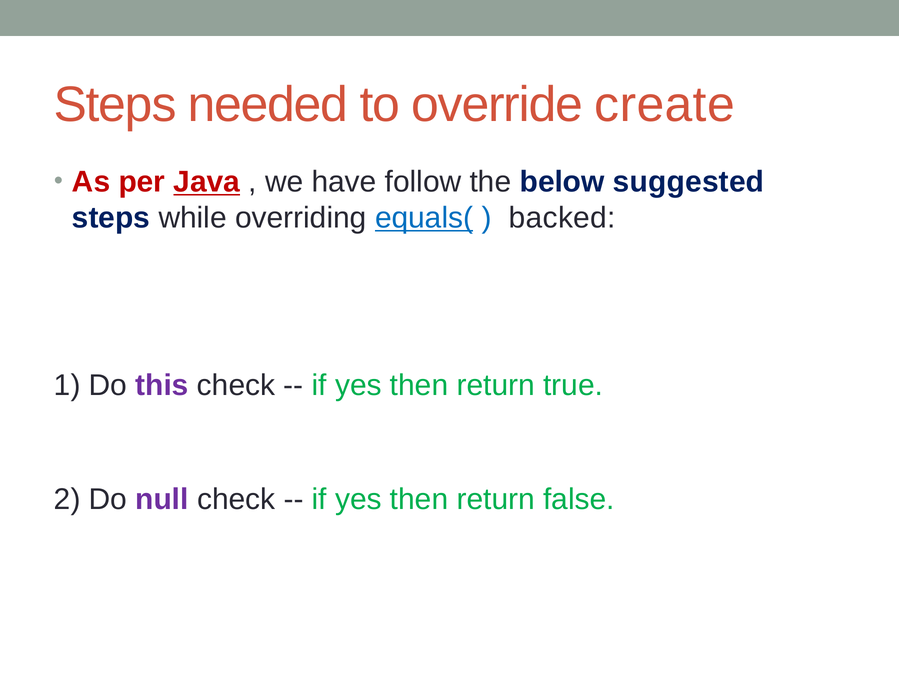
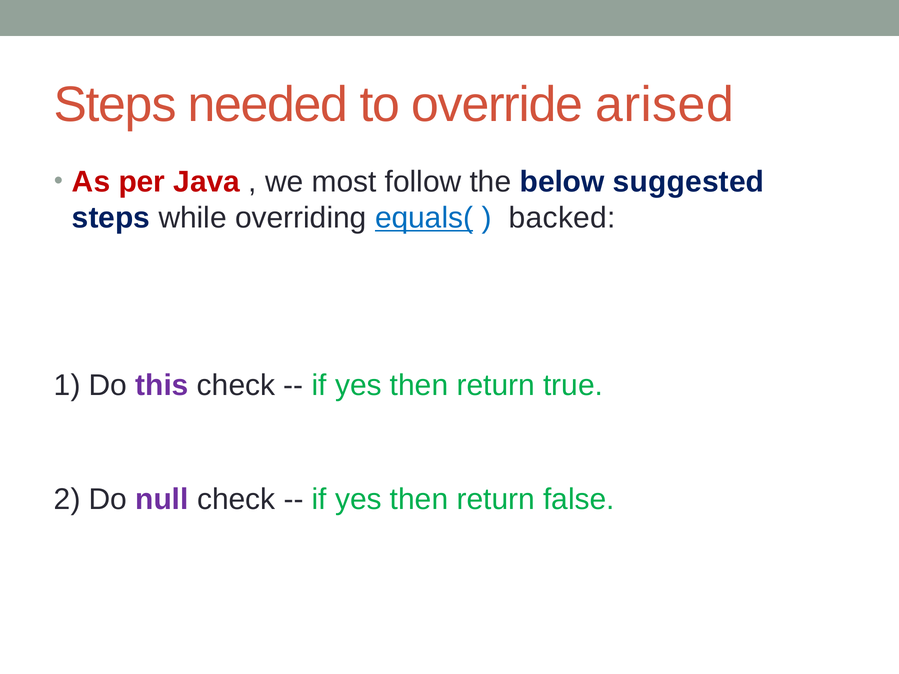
create: create -> arised
Java underline: present -> none
have: have -> most
